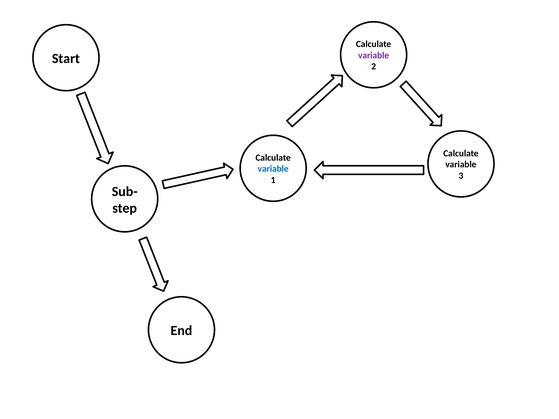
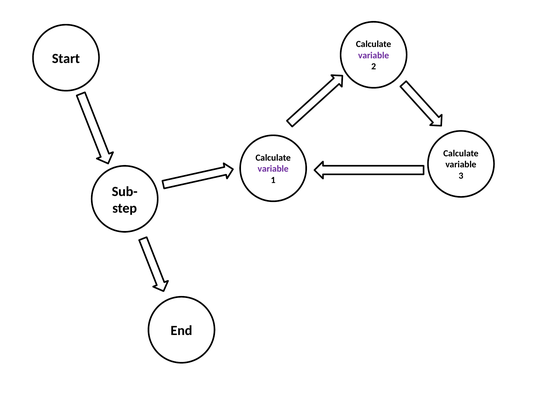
variable at (273, 169) colour: blue -> purple
